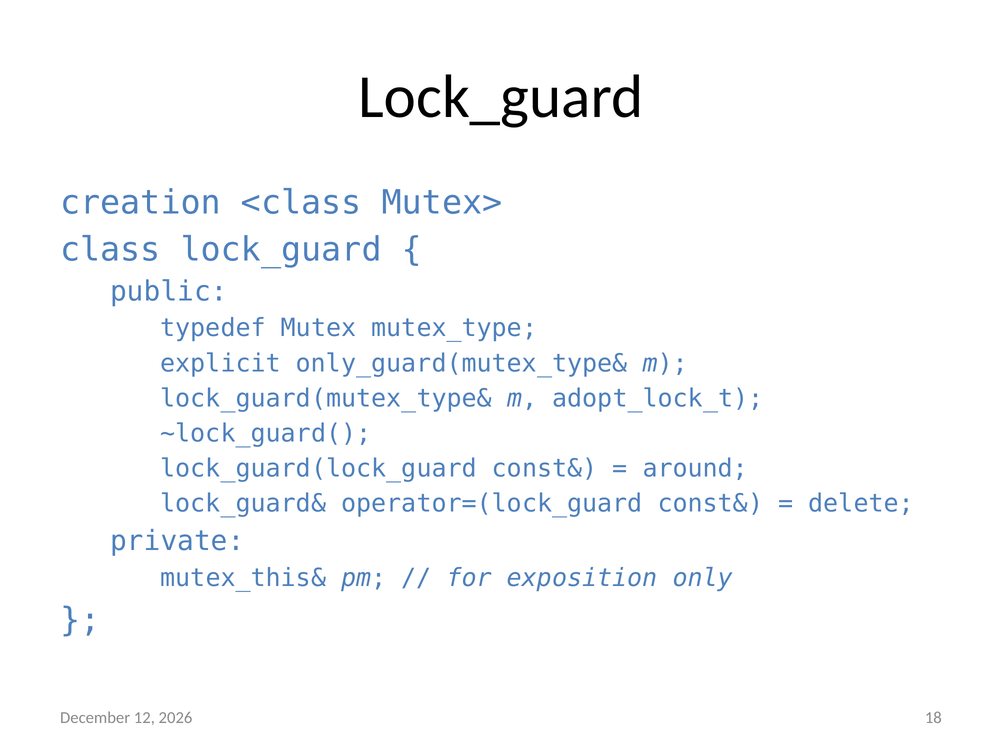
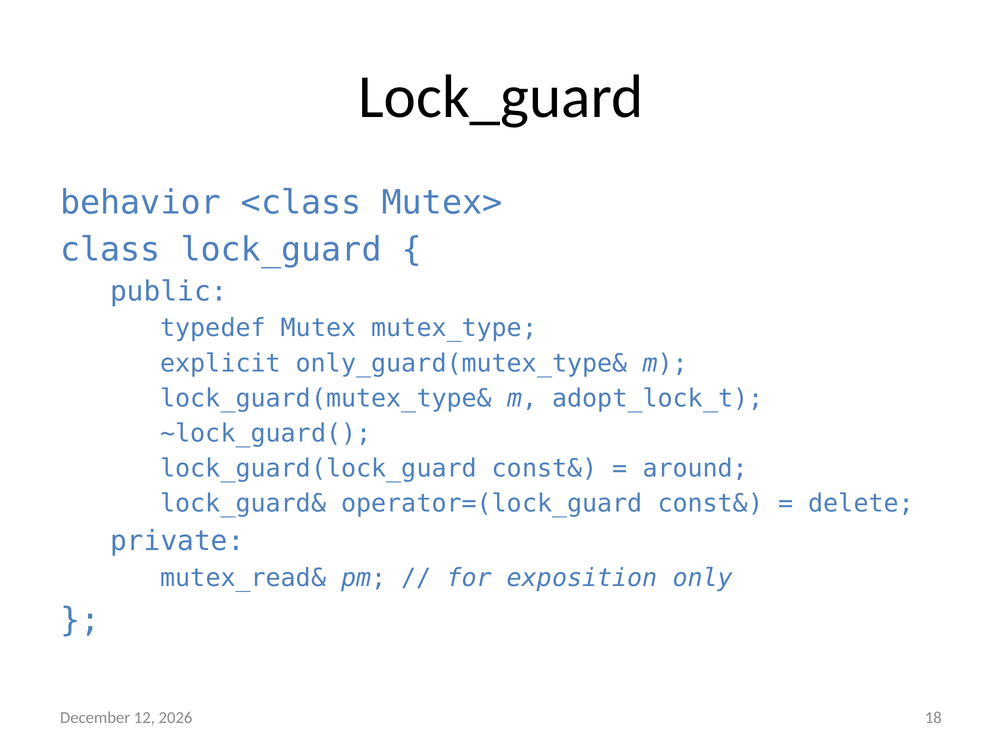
creation: creation -> behavior
mutex_this&: mutex_this& -> mutex_read&
